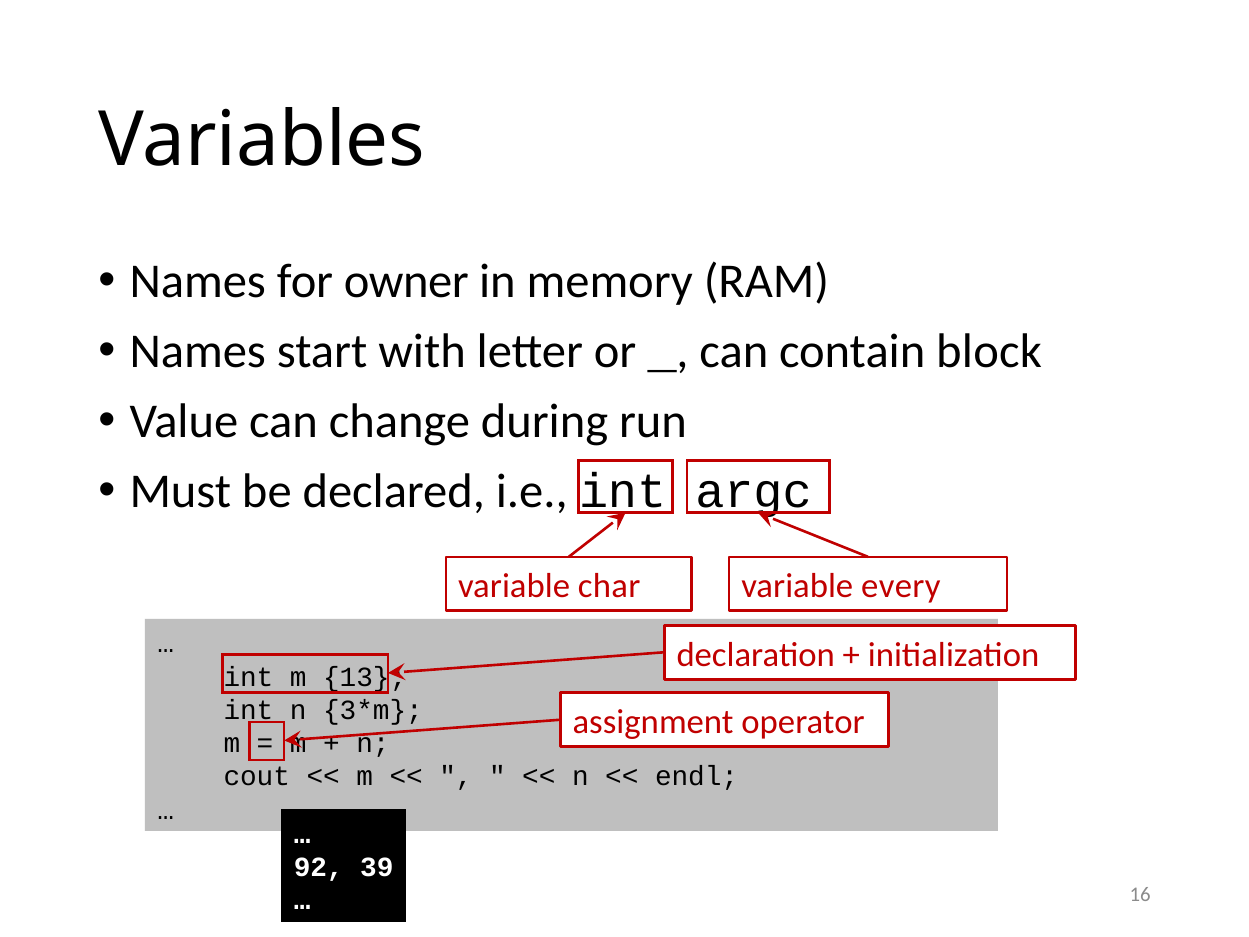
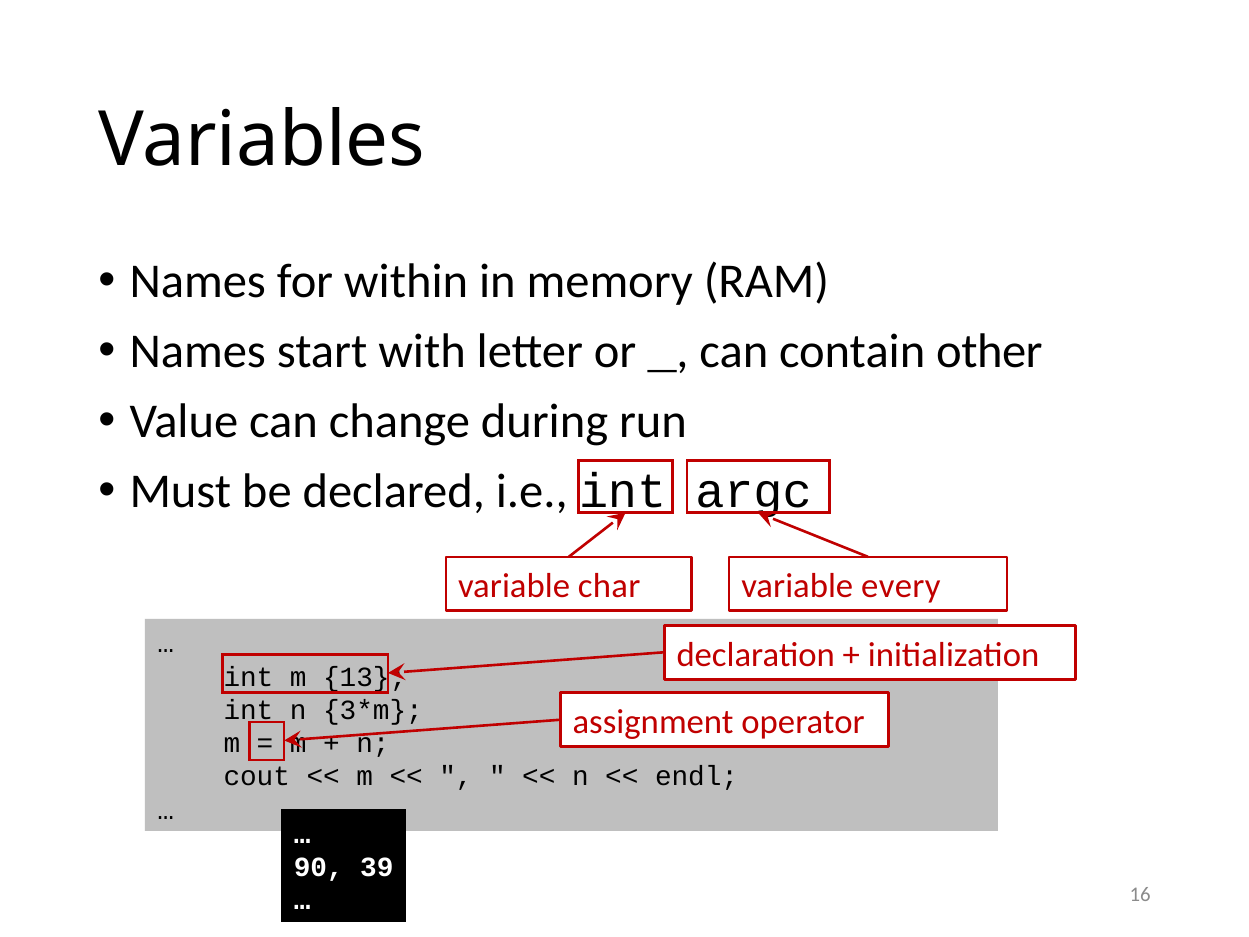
owner: owner -> within
block: block -> other
92: 92 -> 90
